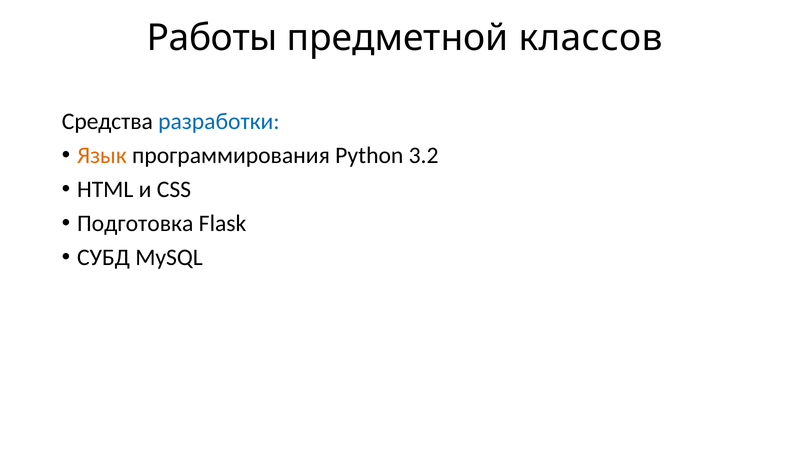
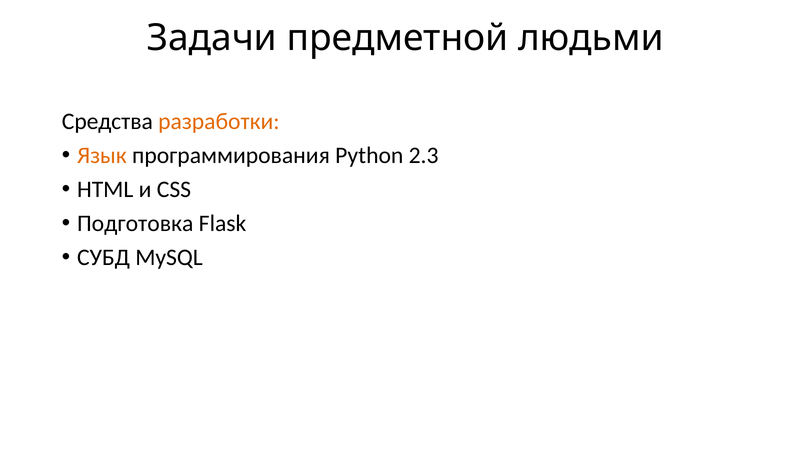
Работы: Работы -> Задачи
классов: классов -> людьми
разработки colour: blue -> orange
3.2: 3.2 -> 2.3
